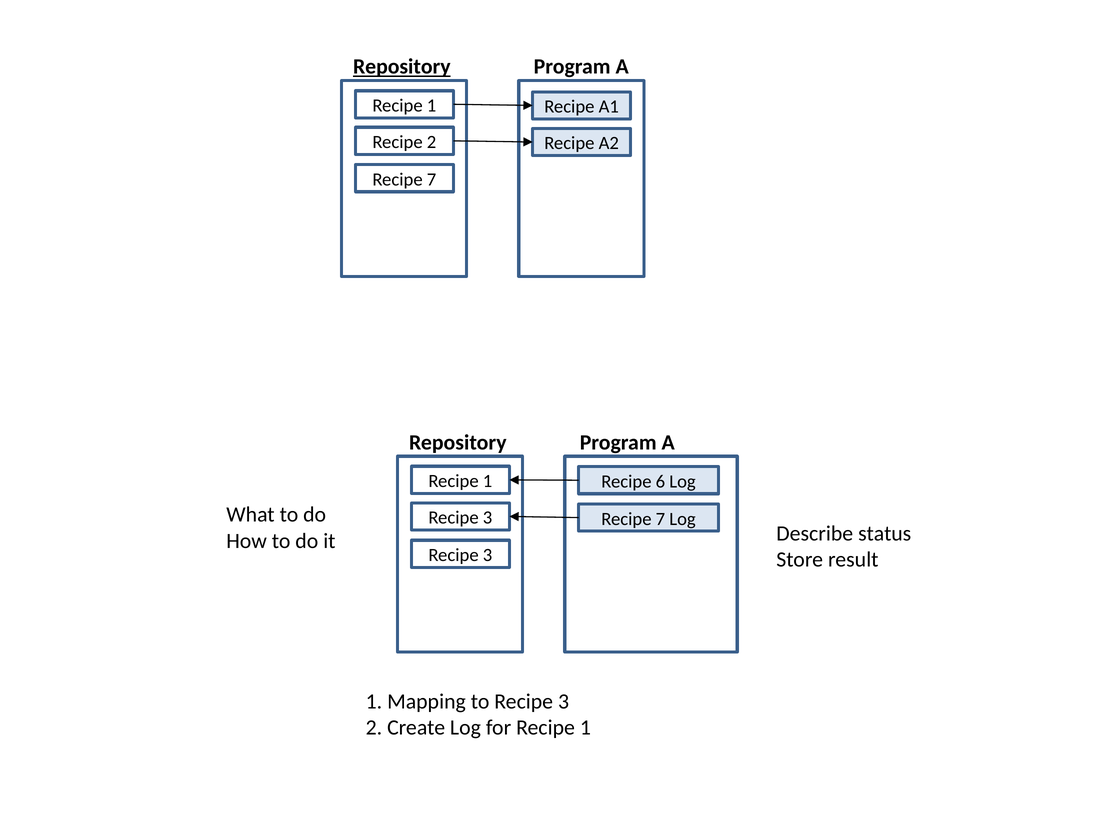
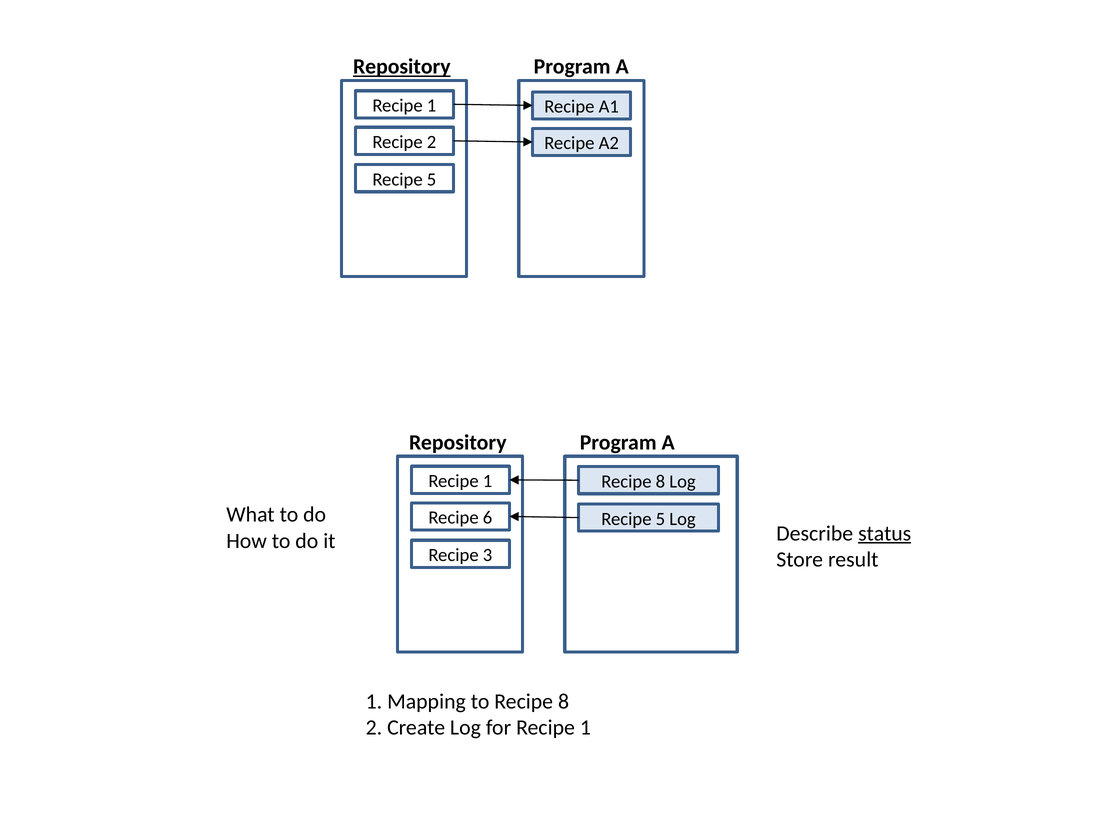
7 at (432, 179): 7 -> 5
6 at (660, 482): 6 -> 8
3 at (488, 518): 3 -> 6
7 at (660, 519): 7 -> 5
status underline: none -> present
to Recipe 3: 3 -> 8
